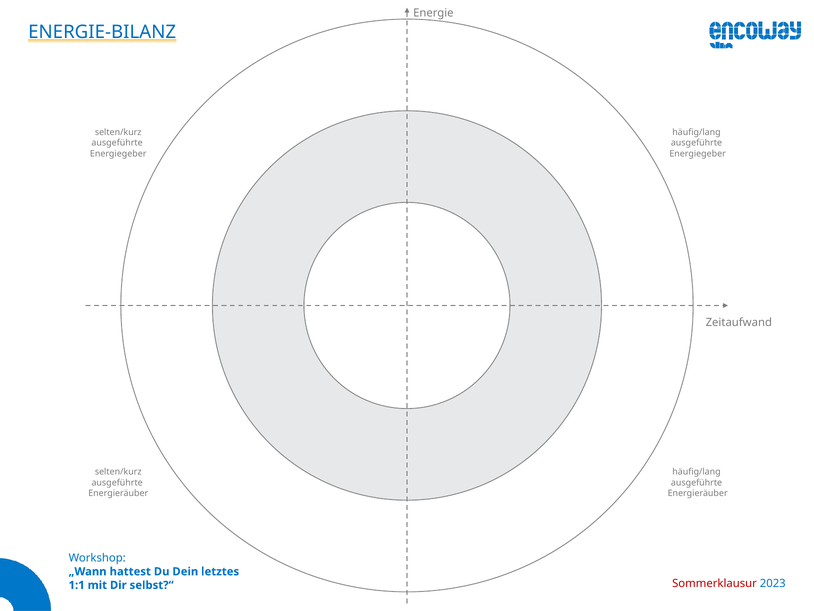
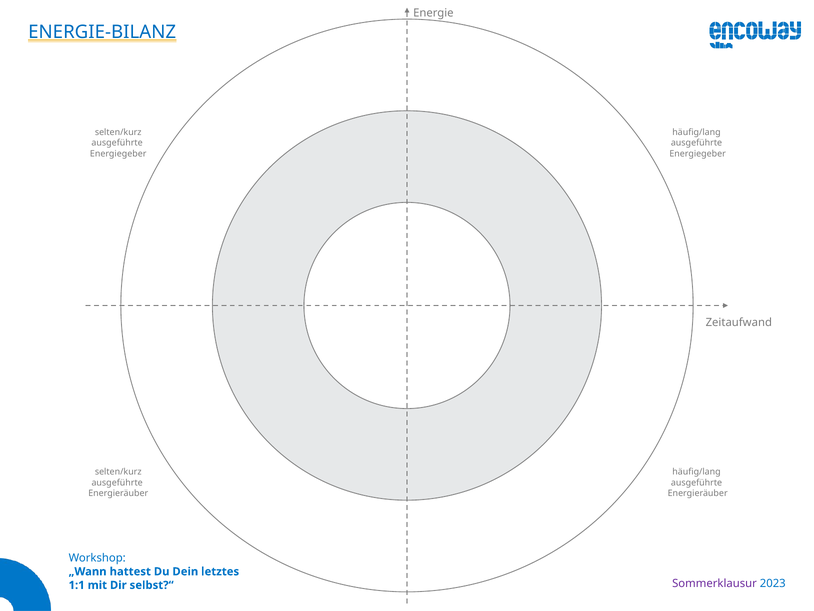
Sommerklausur colour: red -> purple
